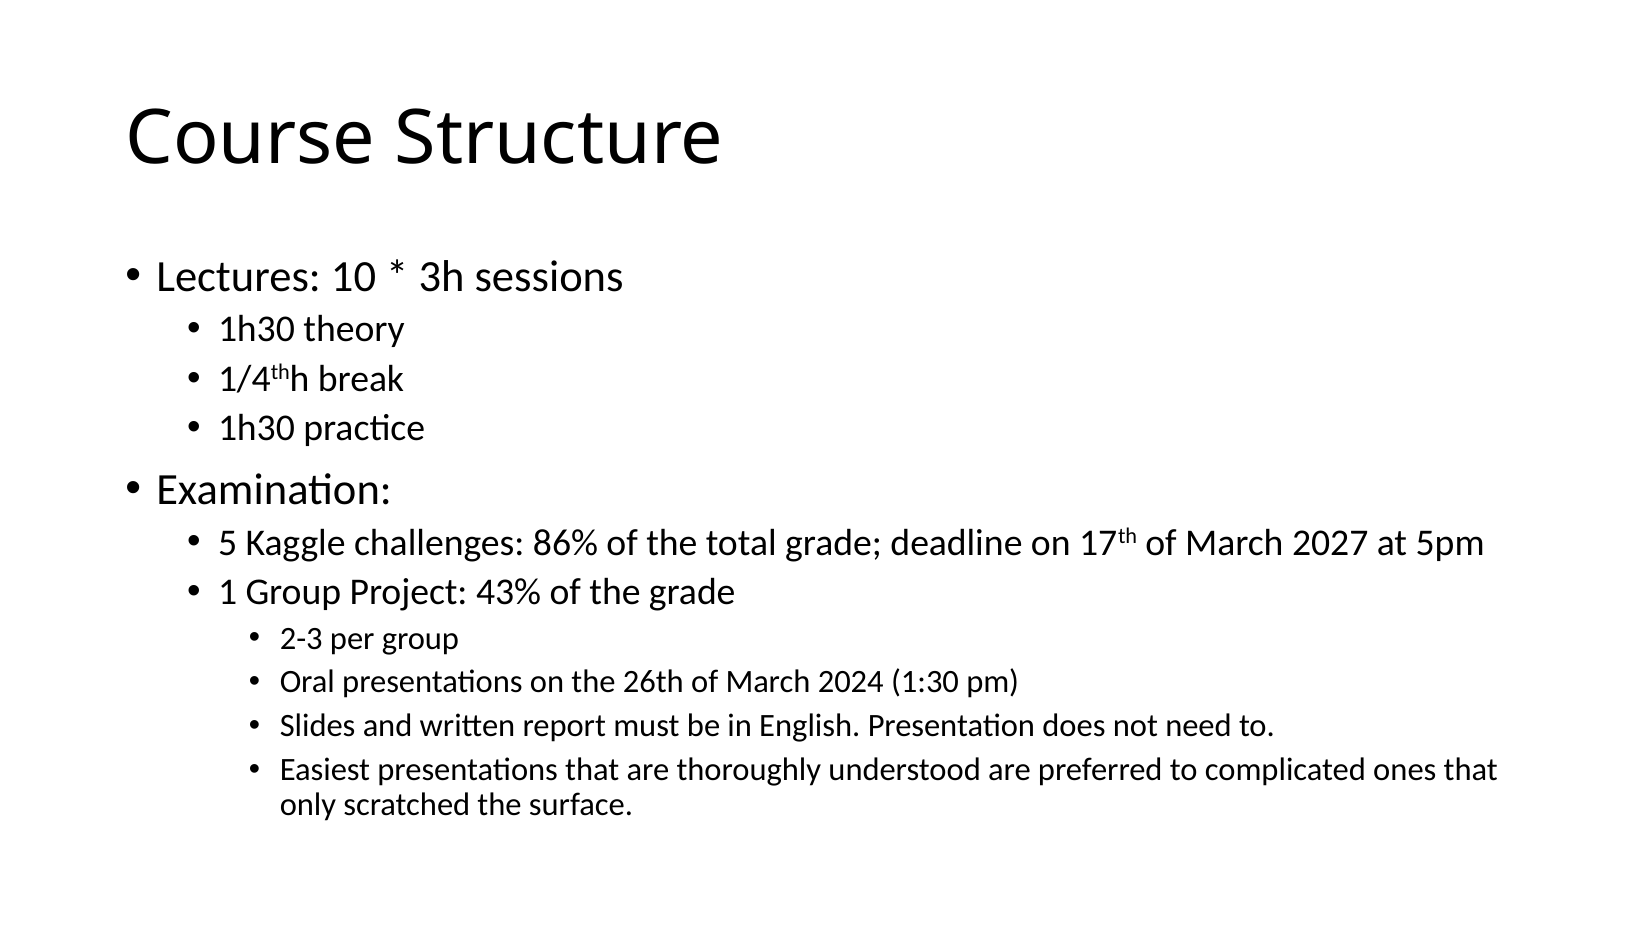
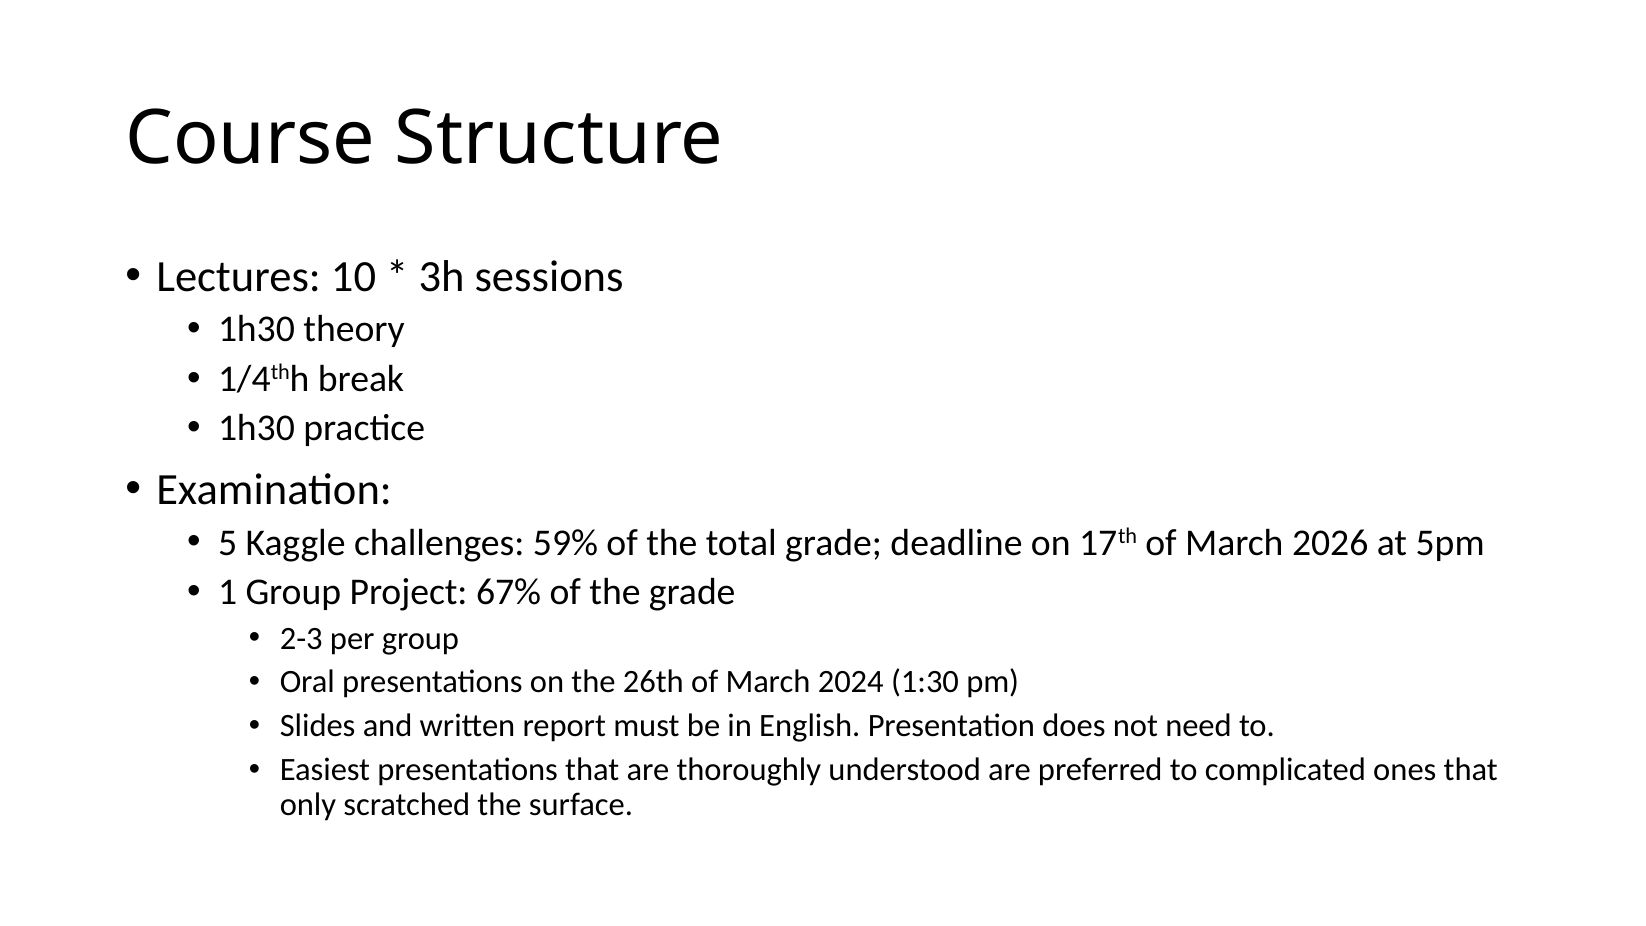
86%: 86% -> 59%
2027: 2027 -> 2026
43%: 43% -> 67%
